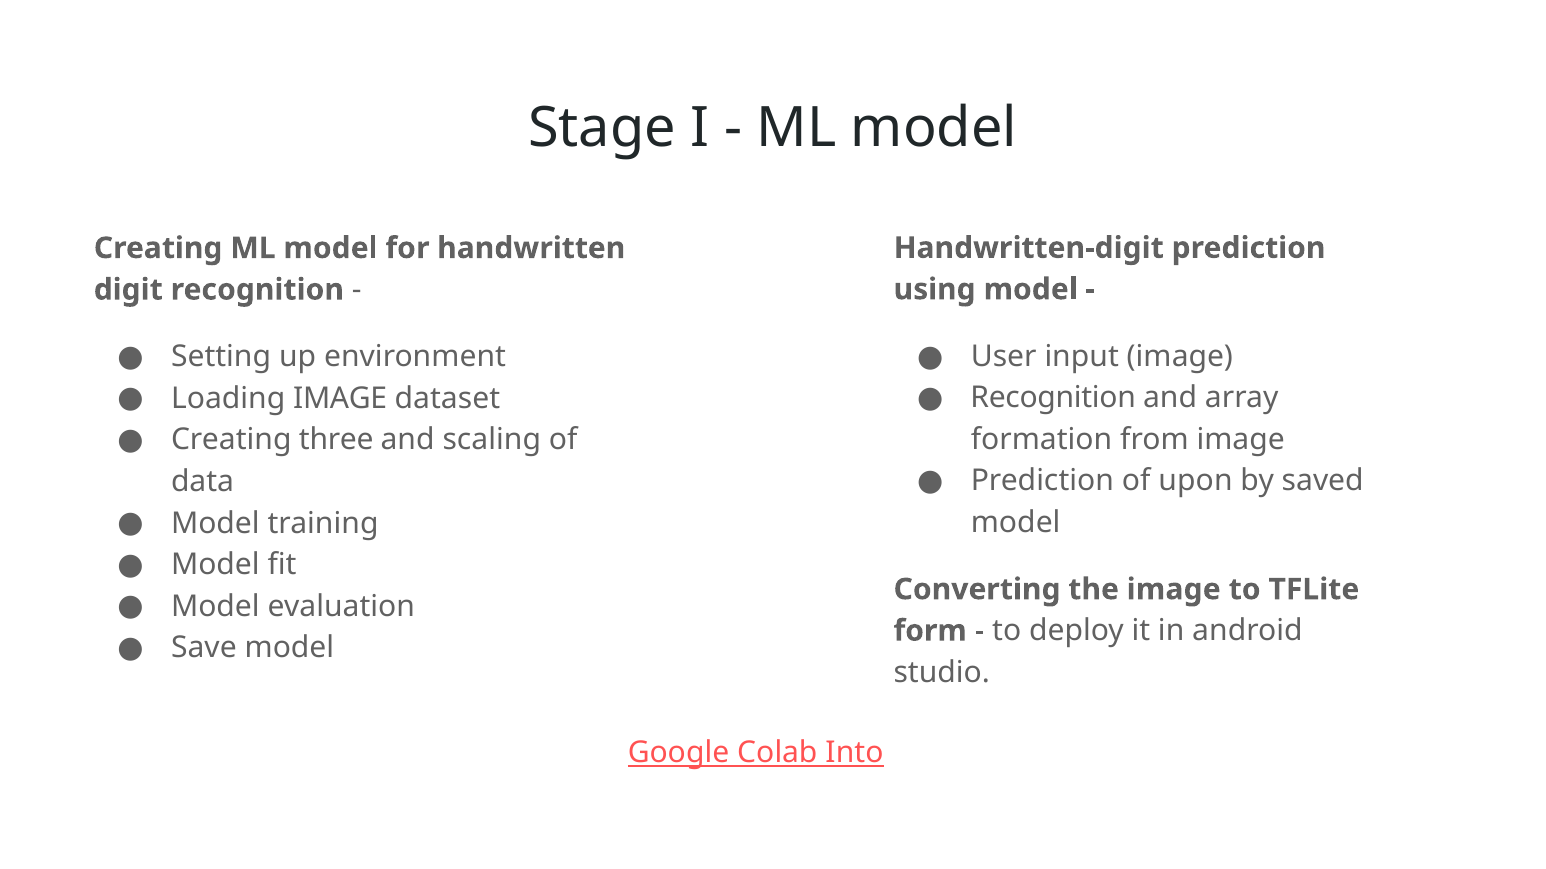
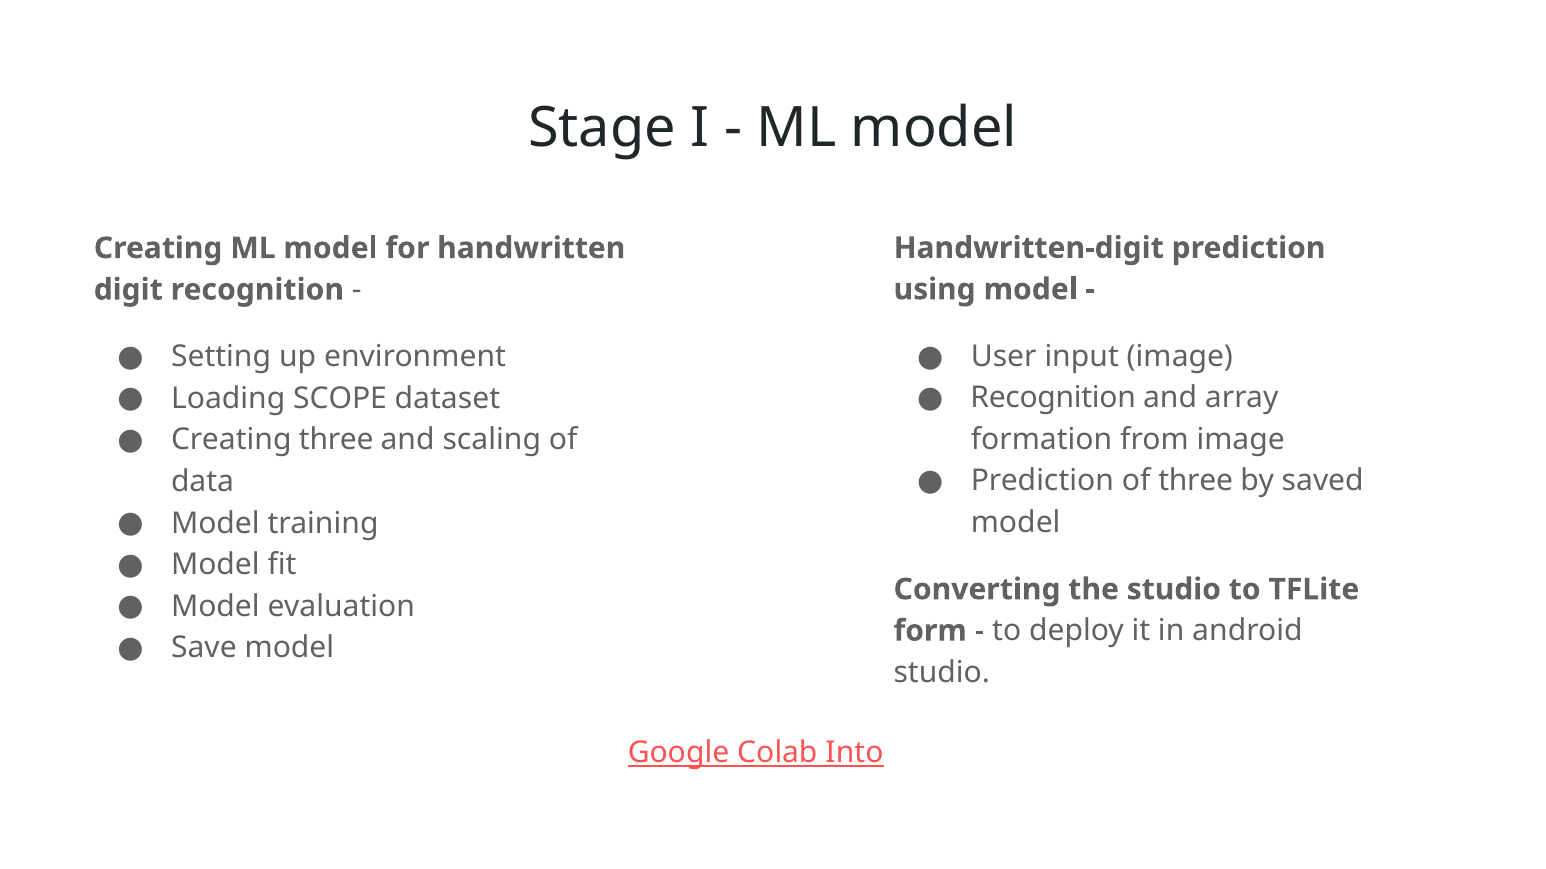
Loading IMAGE: IMAGE -> SCOPE
of upon: upon -> three
the image: image -> studio
